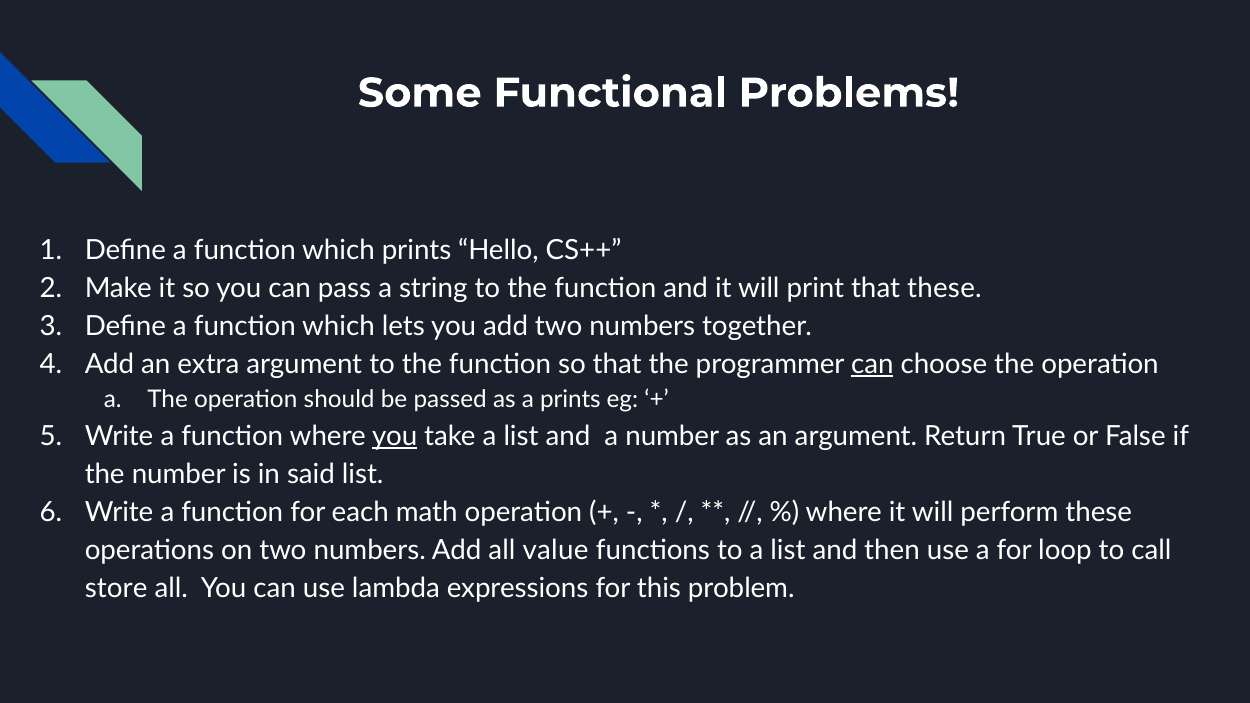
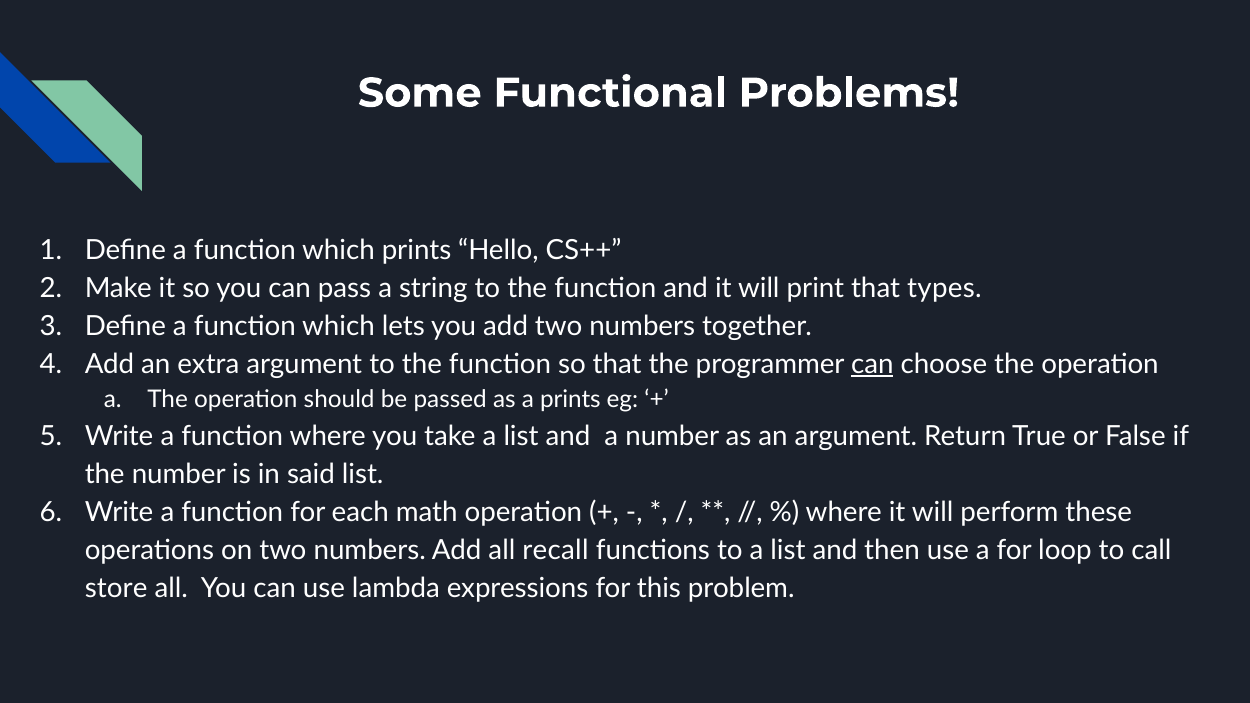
that these: these -> types
you at (395, 436) underline: present -> none
value: value -> recall
